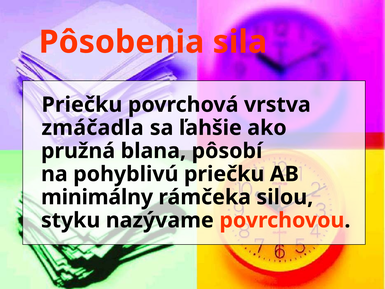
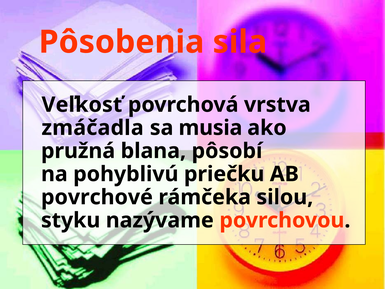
Priečku at (82, 105): Priečku -> Veľkosť
ľahšie: ľahšie -> musia
minimálny: minimálny -> povrchové
